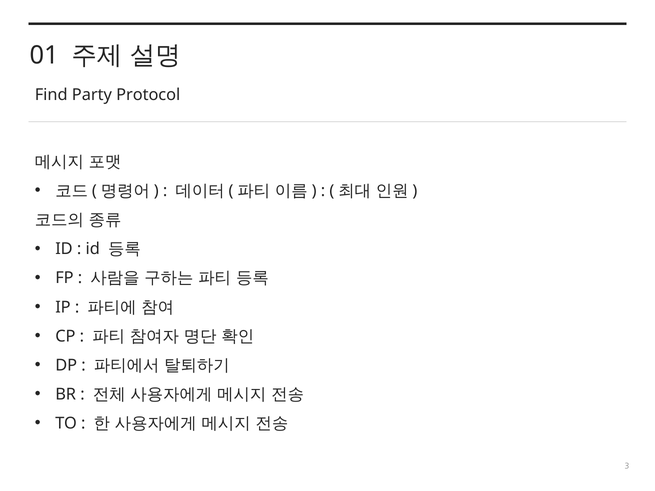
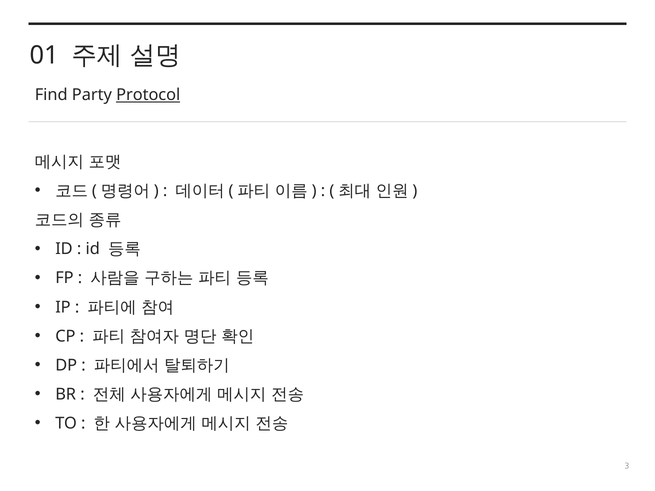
Protocol underline: none -> present
